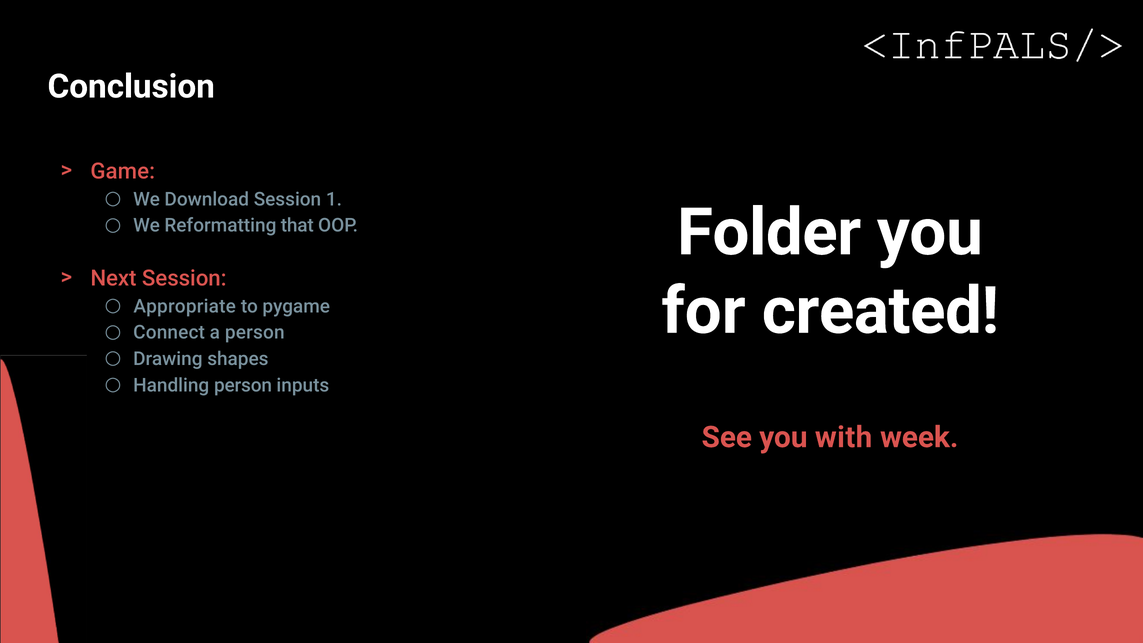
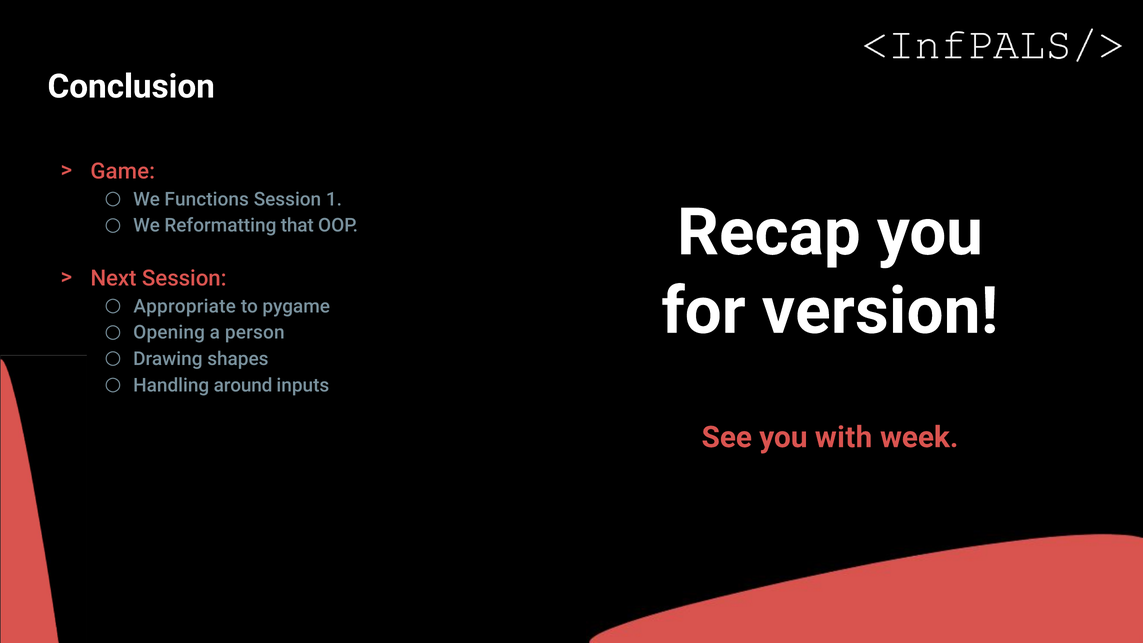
Download: Download -> Functions
Folder: Folder -> Recap
created: created -> version
Connect: Connect -> Opening
Handling person: person -> around
